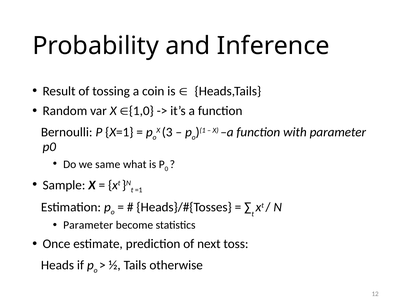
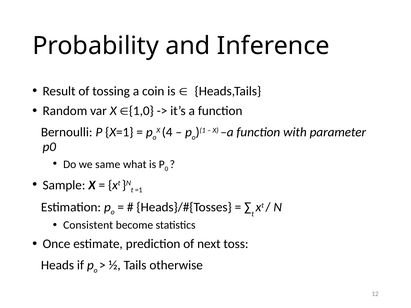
3: 3 -> 4
Parameter at (88, 225): Parameter -> Consistent
